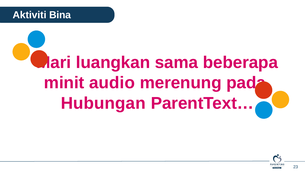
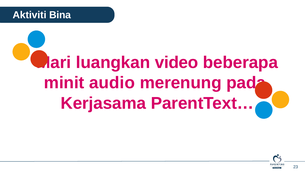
sama: sama -> video
Hubungan: Hubungan -> Kerjasama
